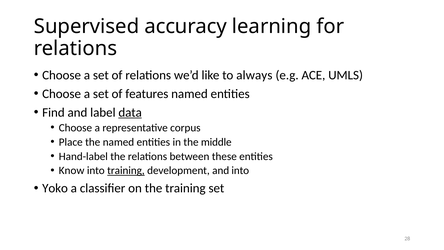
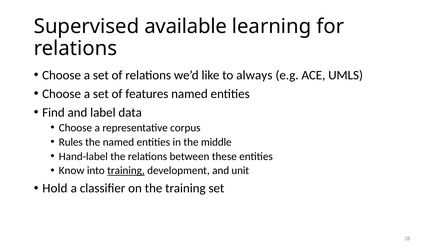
accuracy: accuracy -> available
data underline: present -> none
Place: Place -> Rules
and into: into -> unit
Yoko: Yoko -> Hold
